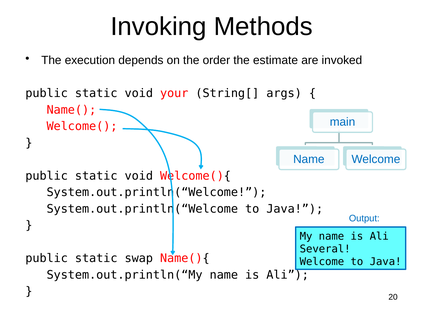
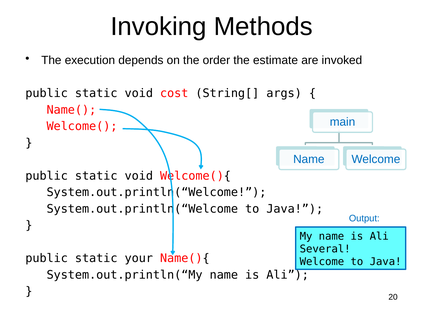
your: your -> cost
swap: swap -> your
